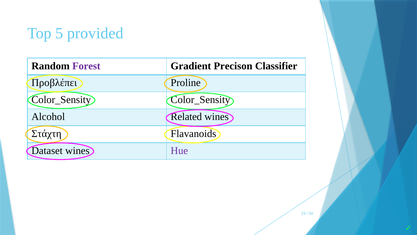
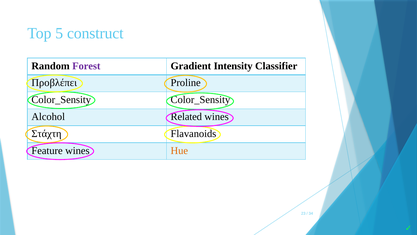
provided: provided -> construct
Precison: Precison -> Intensity
Dataset: Dataset -> Feature
Hue colour: purple -> orange
